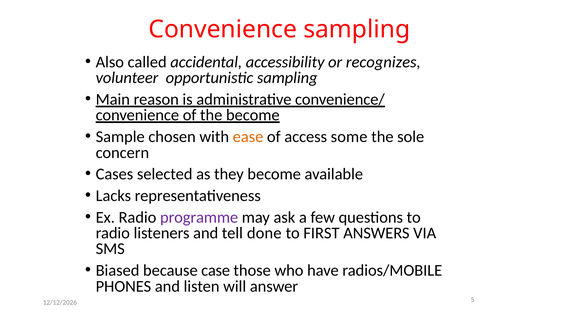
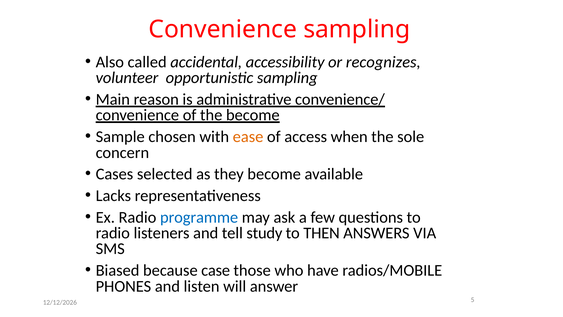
some: some -> when
programme colour: purple -> blue
done: done -> study
FIRST: FIRST -> THEN
